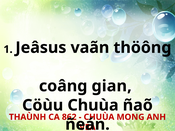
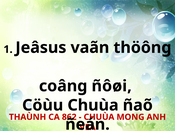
gian: gian -> ñôøi
